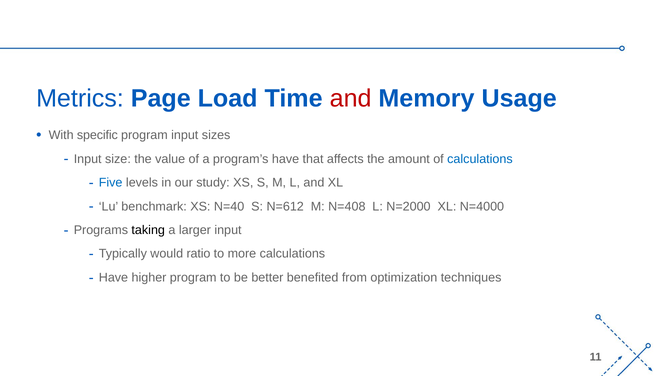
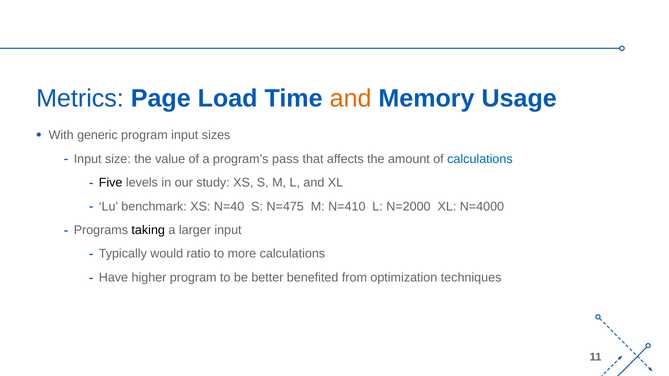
and at (351, 98) colour: red -> orange
specific: specific -> generic
program’s have: have -> pass
Five colour: blue -> black
N=612: N=612 -> N=475
N=408: N=408 -> N=410
